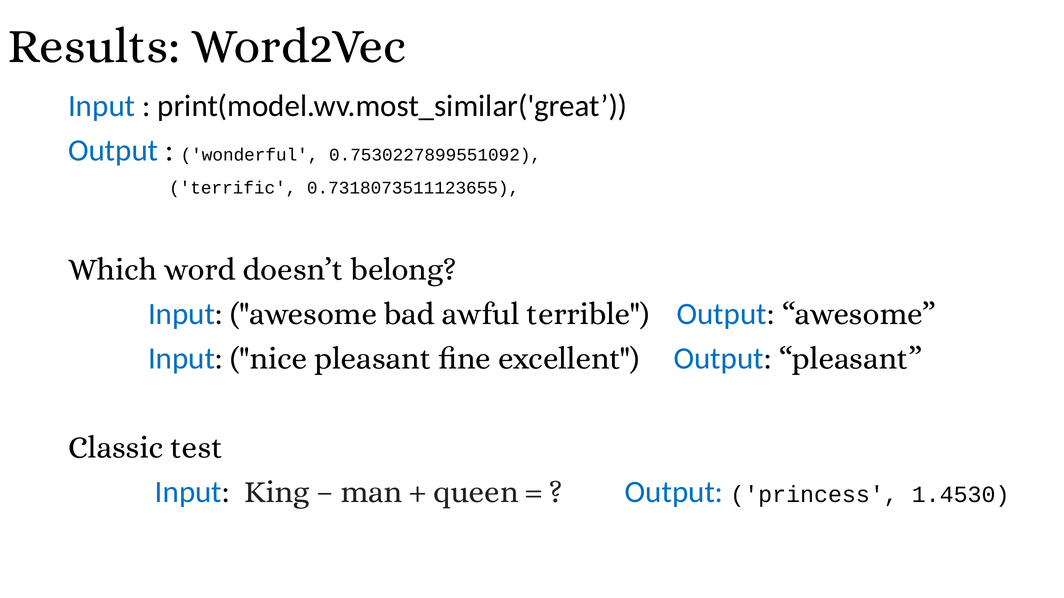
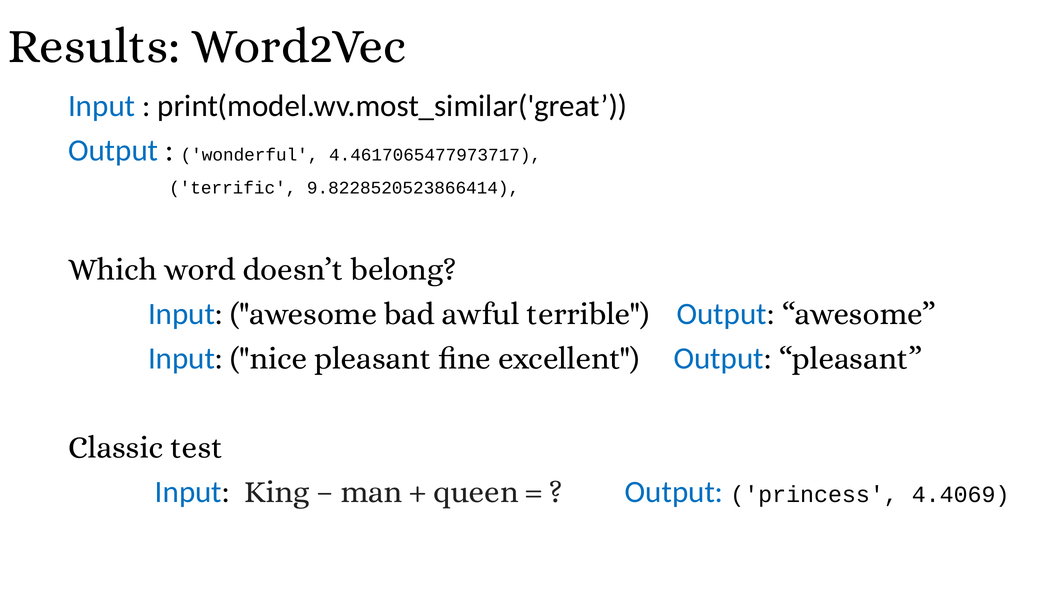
0.7530227899551092: 0.7530227899551092 -> 4.4617065477973717
0.7318073511123655: 0.7318073511123655 -> 9.8228520523866414
1.4530: 1.4530 -> 4.4069
